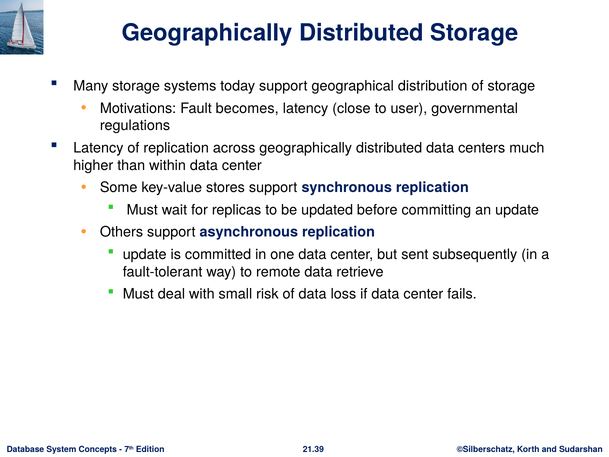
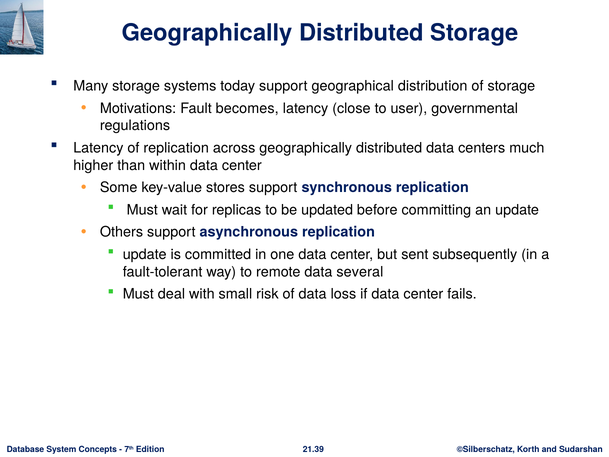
retrieve: retrieve -> several
